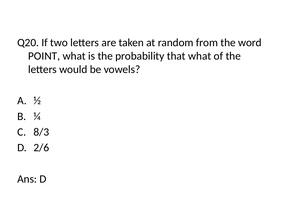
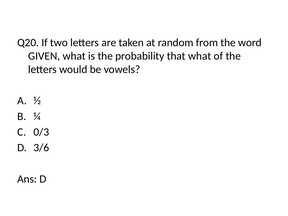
POINT: POINT -> GIVEN
8/3: 8/3 -> 0/3
2/6: 2/6 -> 3/6
